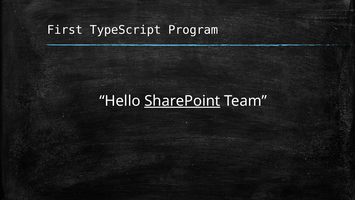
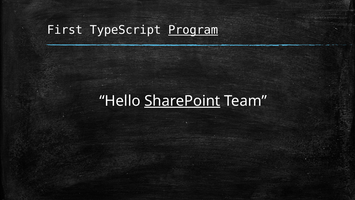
Program underline: none -> present
